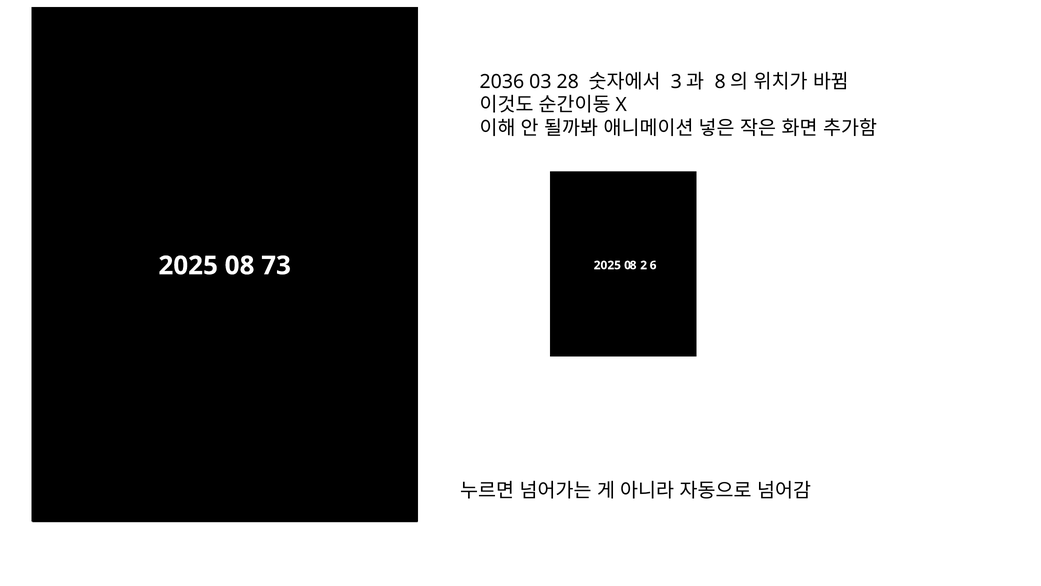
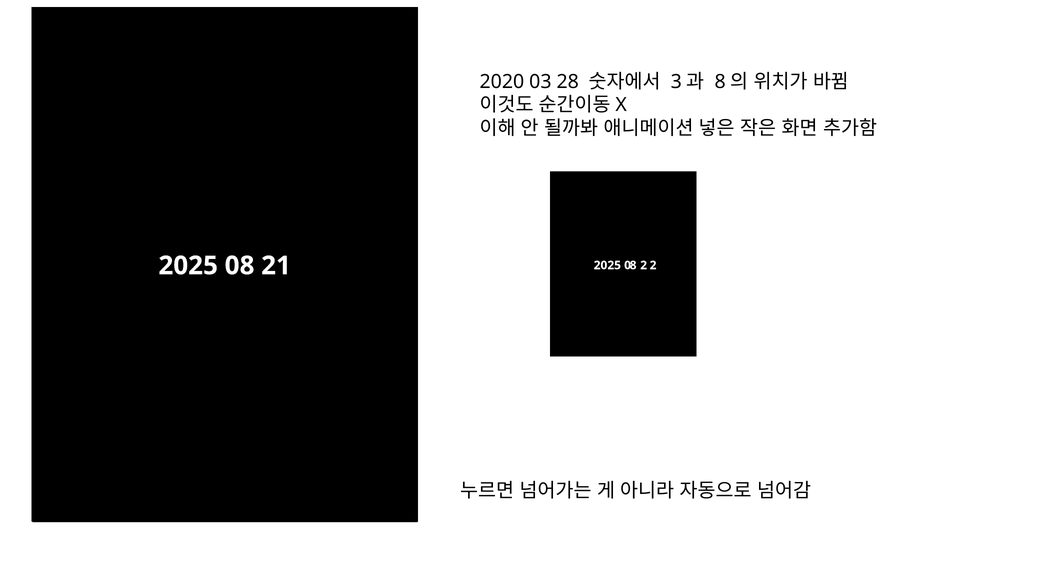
2036: 2036 -> 2020
73: 73 -> 21
8 6: 6 -> 2
